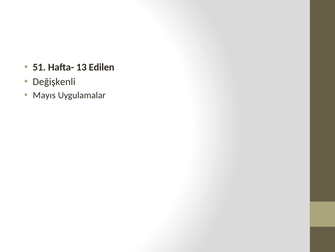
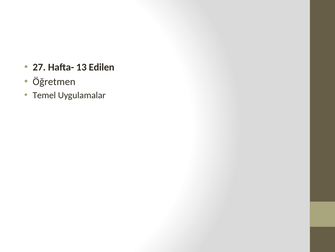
51: 51 -> 27
Değişkenli: Değişkenli -> Öğretmen
Mayıs: Mayıs -> Temel
